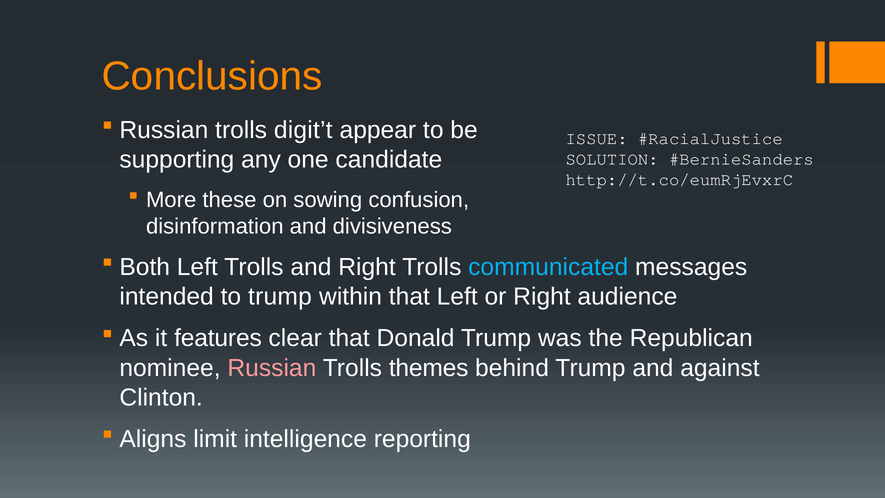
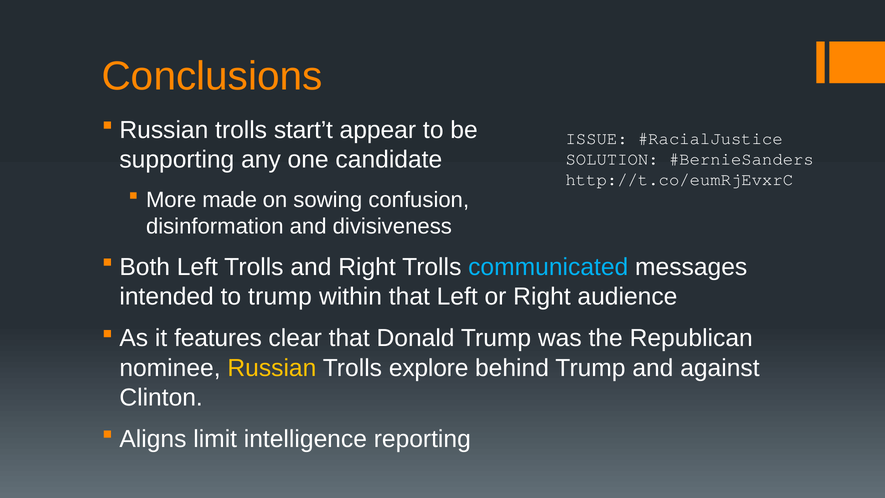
digit’t: digit’t -> start’t
these: these -> made
Russian at (272, 368) colour: pink -> yellow
themes: themes -> explore
